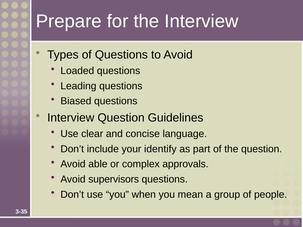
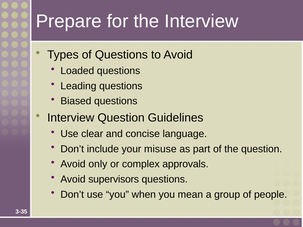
identify: identify -> misuse
able: able -> only
